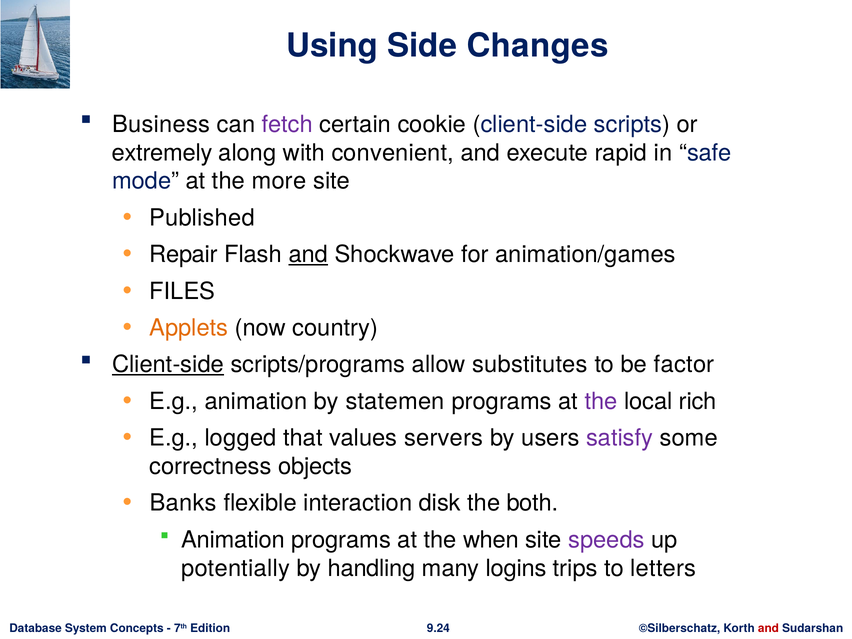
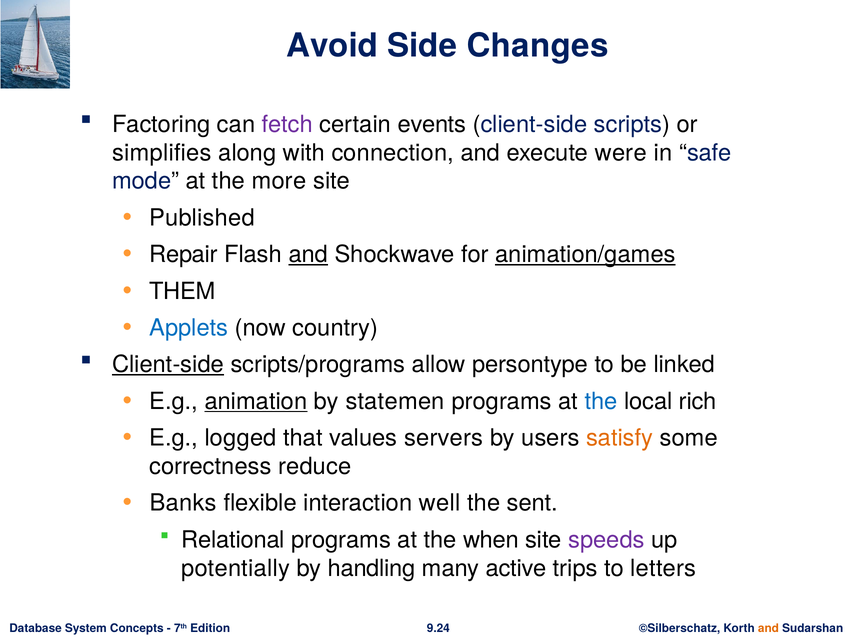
Using: Using -> Avoid
Business: Business -> Factoring
cookie: cookie -> events
extremely: extremely -> simplifies
convenient: convenient -> connection
rapid: rapid -> were
animation/games underline: none -> present
FILES: FILES -> THEM
Applets colour: orange -> blue
substitutes: substitutes -> persontype
factor: factor -> linked
animation at (256, 401) underline: none -> present
the at (601, 401) colour: purple -> blue
satisfy colour: purple -> orange
objects: objects -> reduce
disk: disk -> well
both: both -> sent
Animation at (233, 540): Animation -> Relational
logins: logins -> active
and at (768, 628) colour: red -> orange
